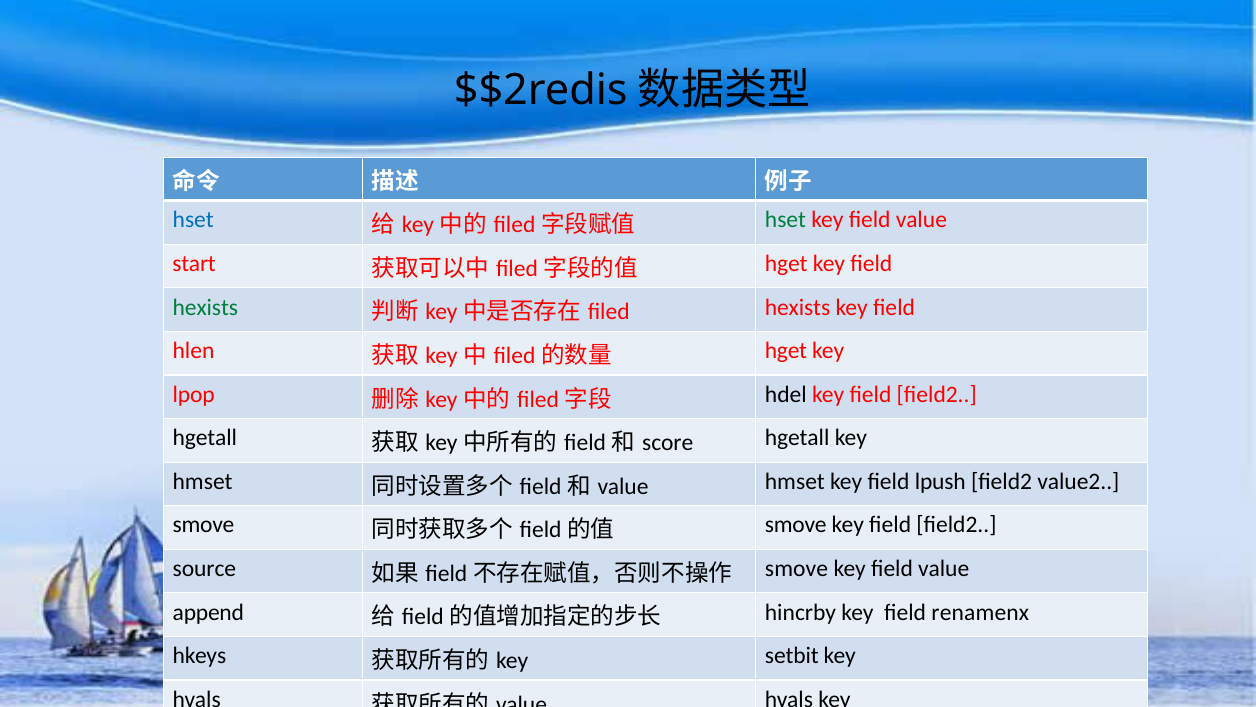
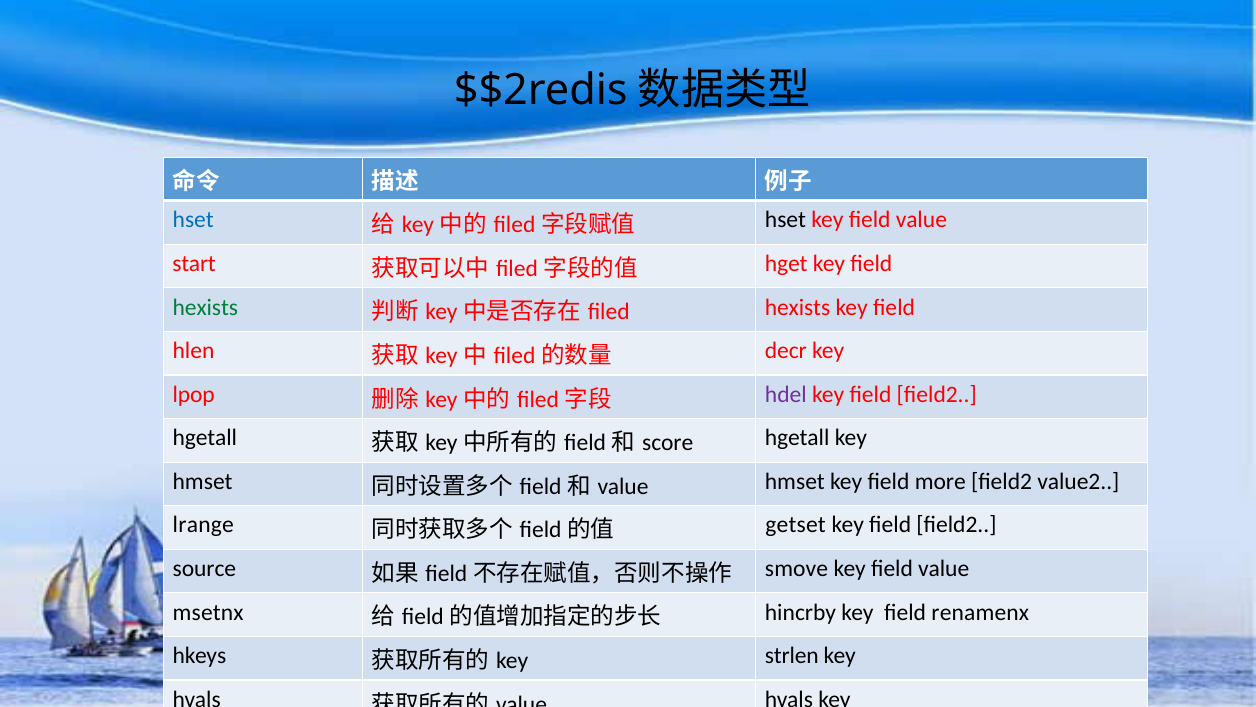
hset at (785, 220) colour: green -> black
hget at (786, 351): hget -> decr
hdel colour: black -> purple
lpush: lpush -> more
smove at (204, 525): smove -> lrange
smove at (796, 525): smove -> getset
append: append -> msetnx
setbit: setbit -> strlen
